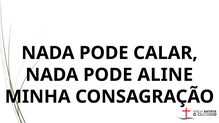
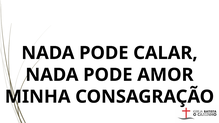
ALINE: ALINE -> AMOR
